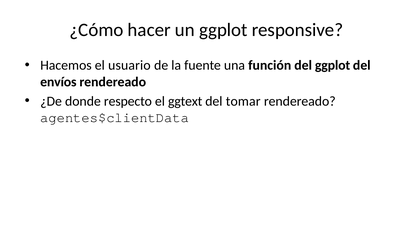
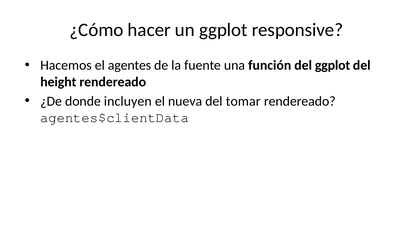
usuario: usuario -> agentes
envíos: envíos -> height
respecto: respecto -> incluyen
ggtext: ggtext -> nueva
